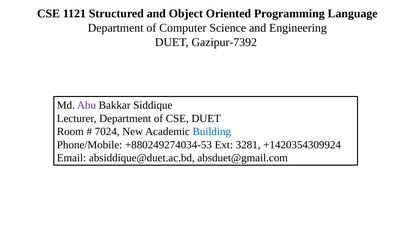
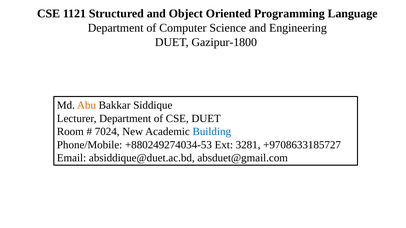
Gazipur-7392: Gazipur-7392 -> Gazipur-1800
Abu colour: purple -> orange
+1420354309924: +1420354309924 -> +9708633185727
